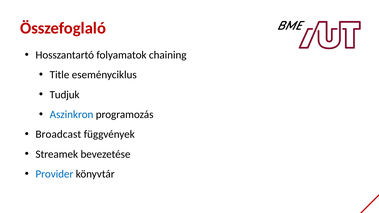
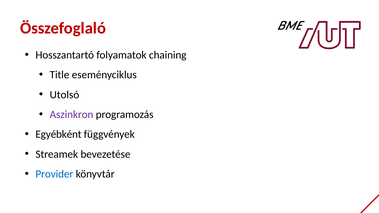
Tudjuk: Tudjuk -> Utolsó
Aszinkron colour: blue -> purple
Broadcast: Broadcast -> Egyébként
